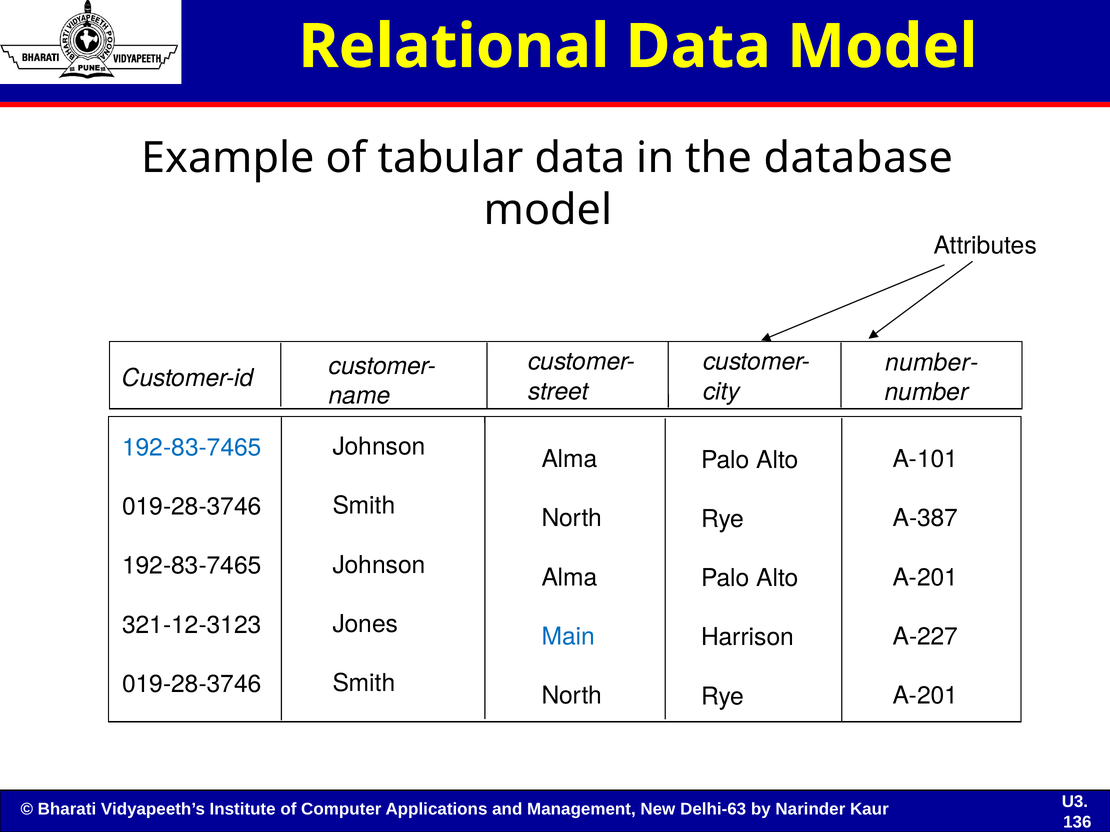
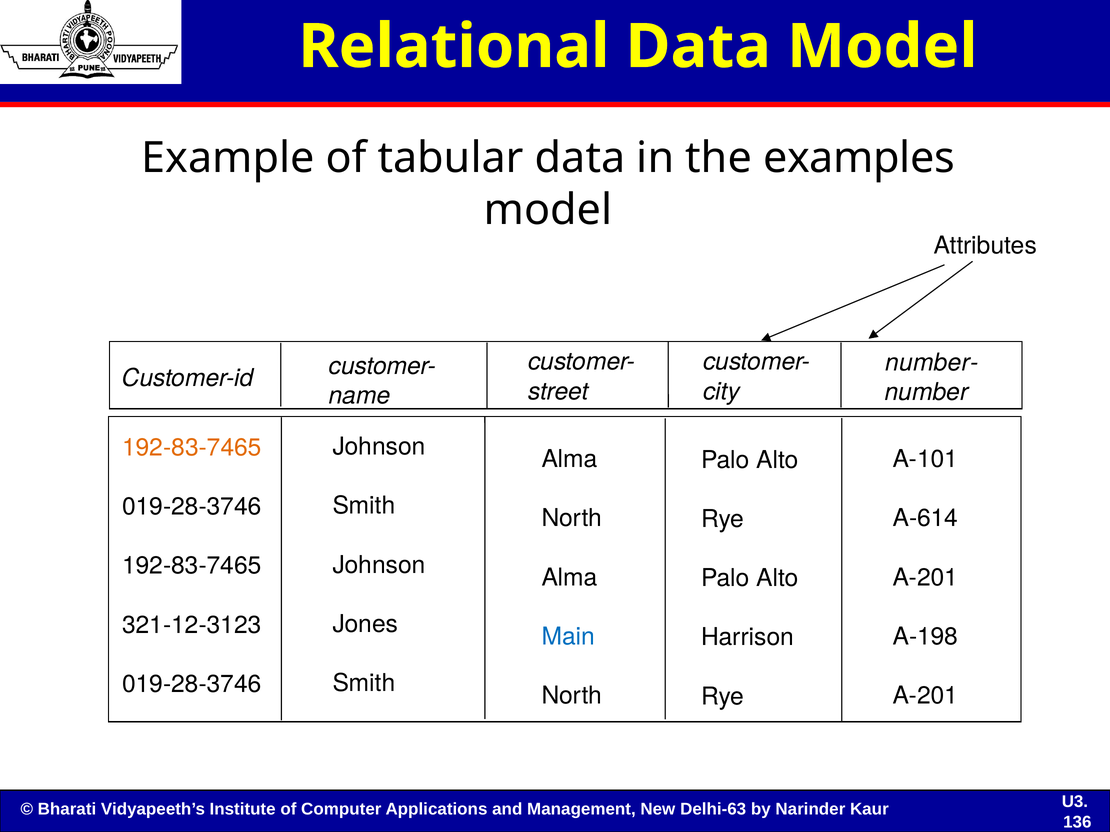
database: database -> examples
192-83-7465 at (192, 448) colour: blue -> orange
A-387: A-387 -> A-614
A-227: A-227 -> A-198
